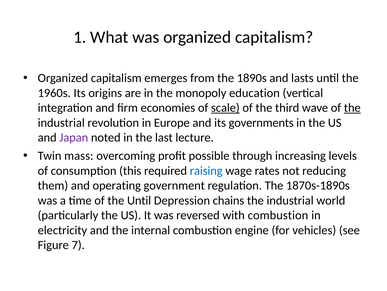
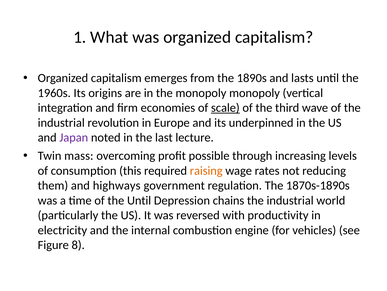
monopoly education: education -> monopoly
the at (352, 108) underline: present -> none
governments: governments -> underpinned
raising colour: blue -> orange
operating: operating -> highways
with combustion: combustion -> productivity
7: 7 -> 8
